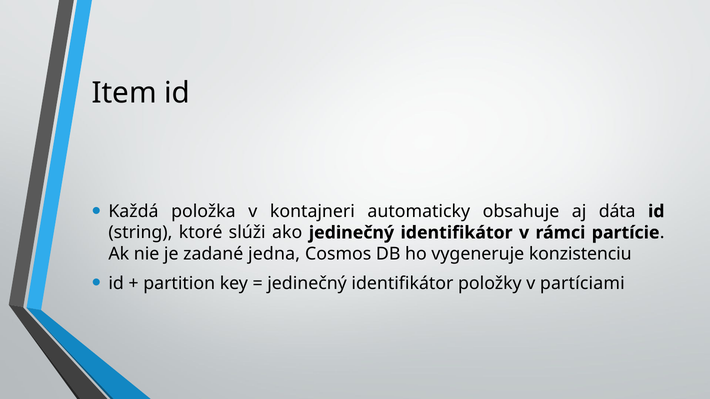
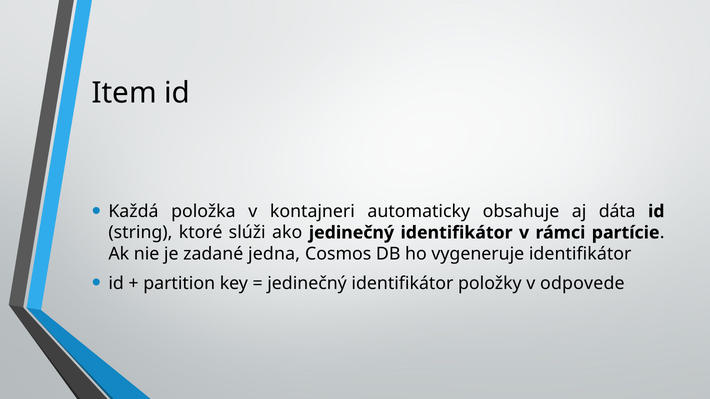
vygeneruje konzistenciu: konzistenciu -> identifikátor
partíciami: partíciami -> odpovede
